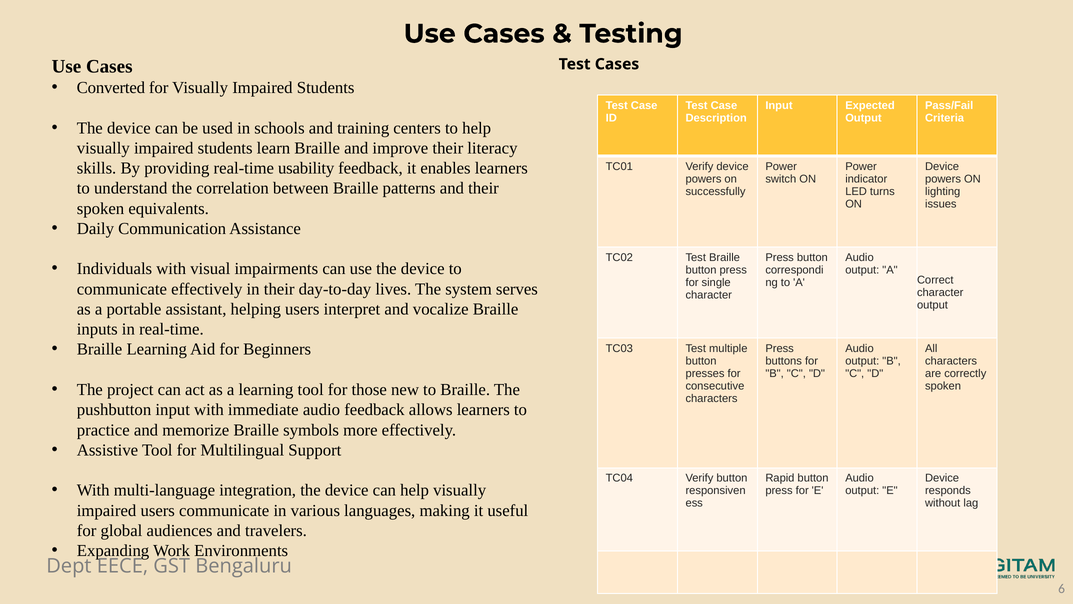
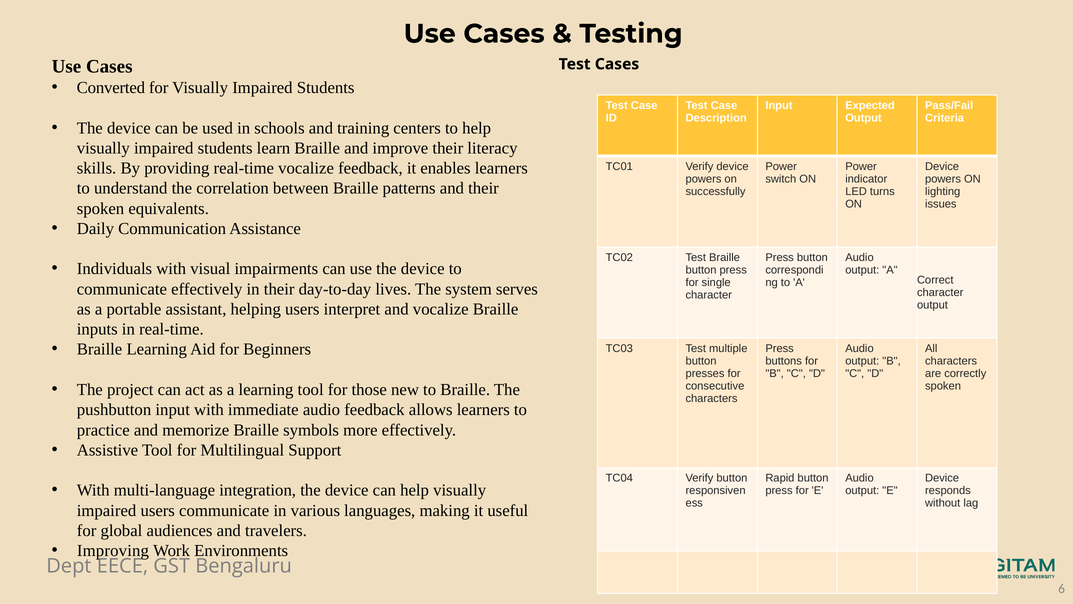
real-time usability: usability -> vocalize
Expanding: Expanding -> Improving
